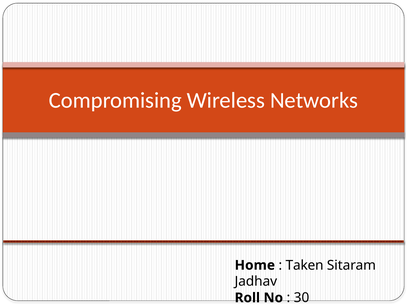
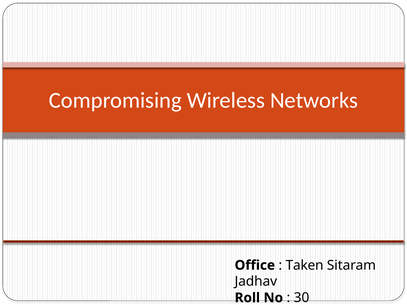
Home: Home -> Office
